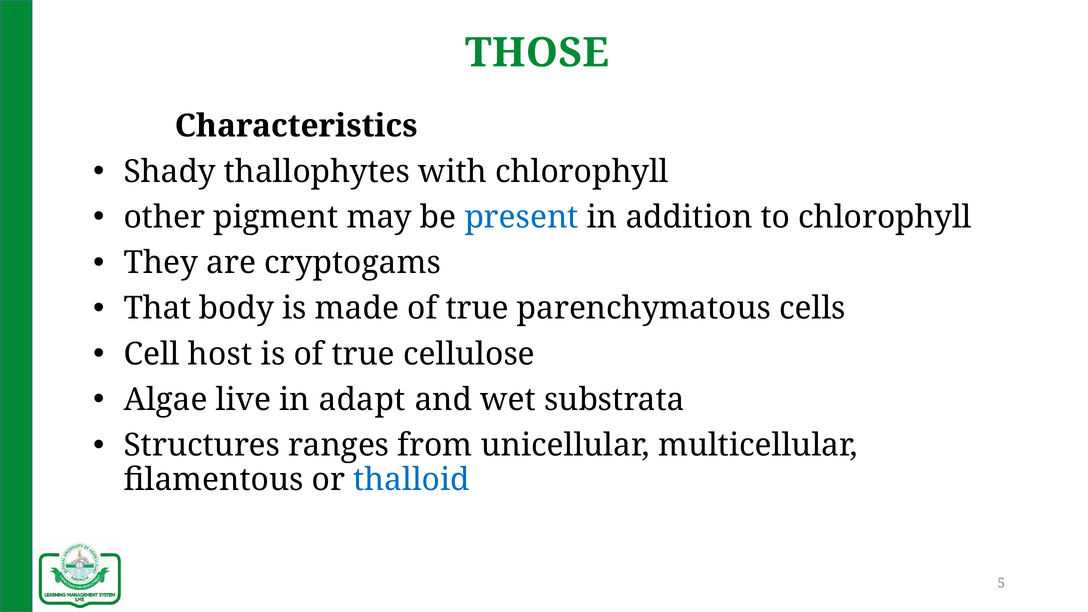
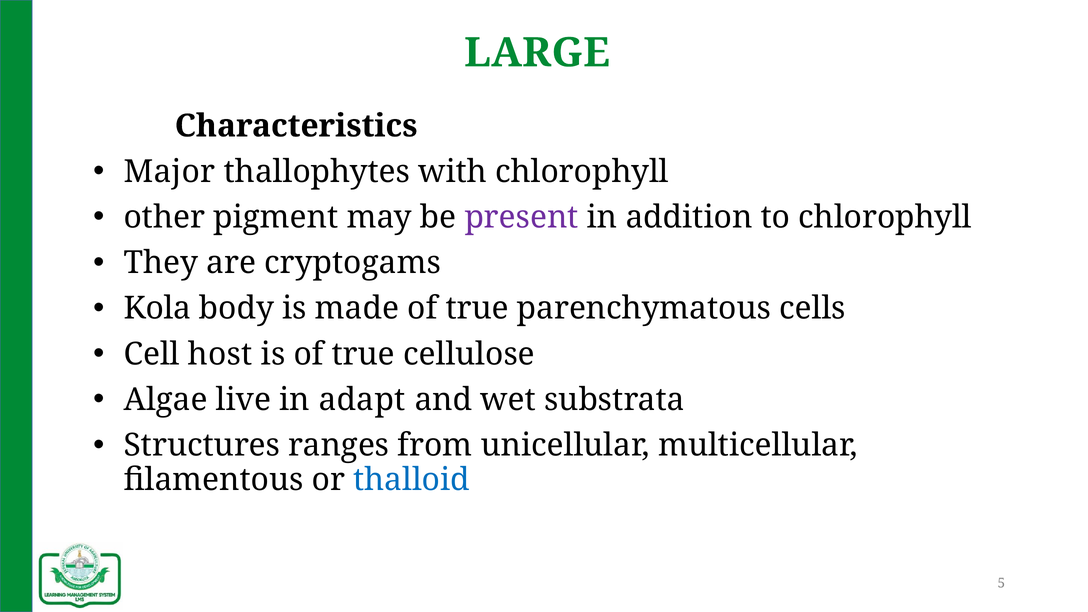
THOSE: THOSE -> LARGE
Shady: Shady -> Major
present colour: blue -> purple
That: That -> Kola
